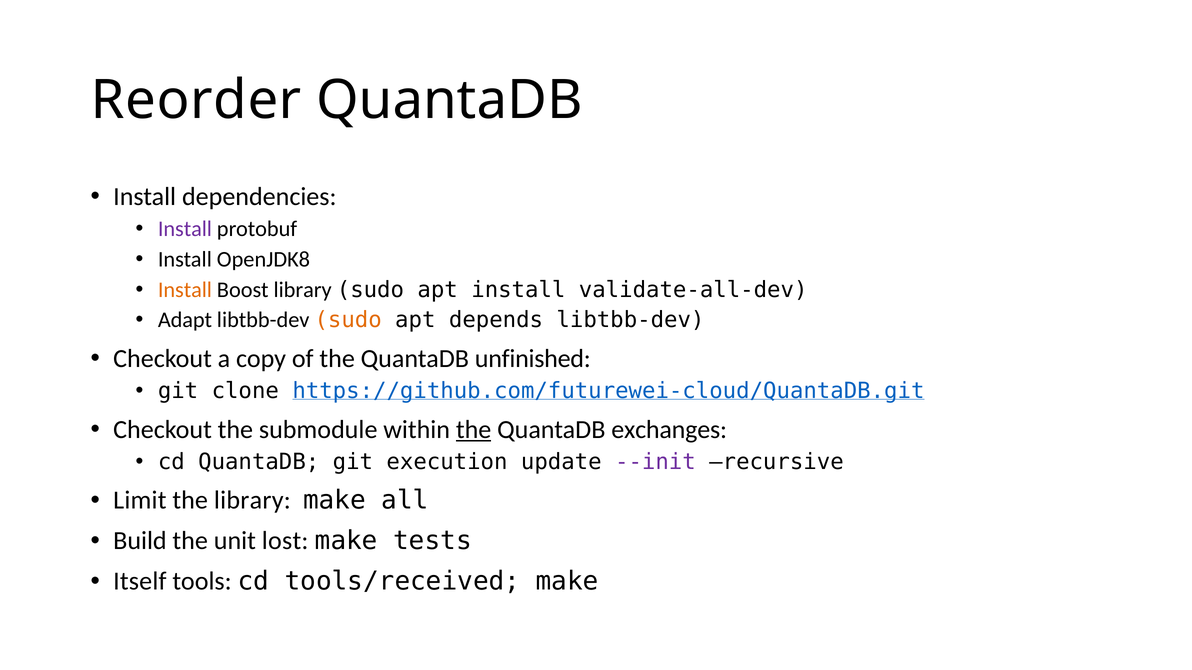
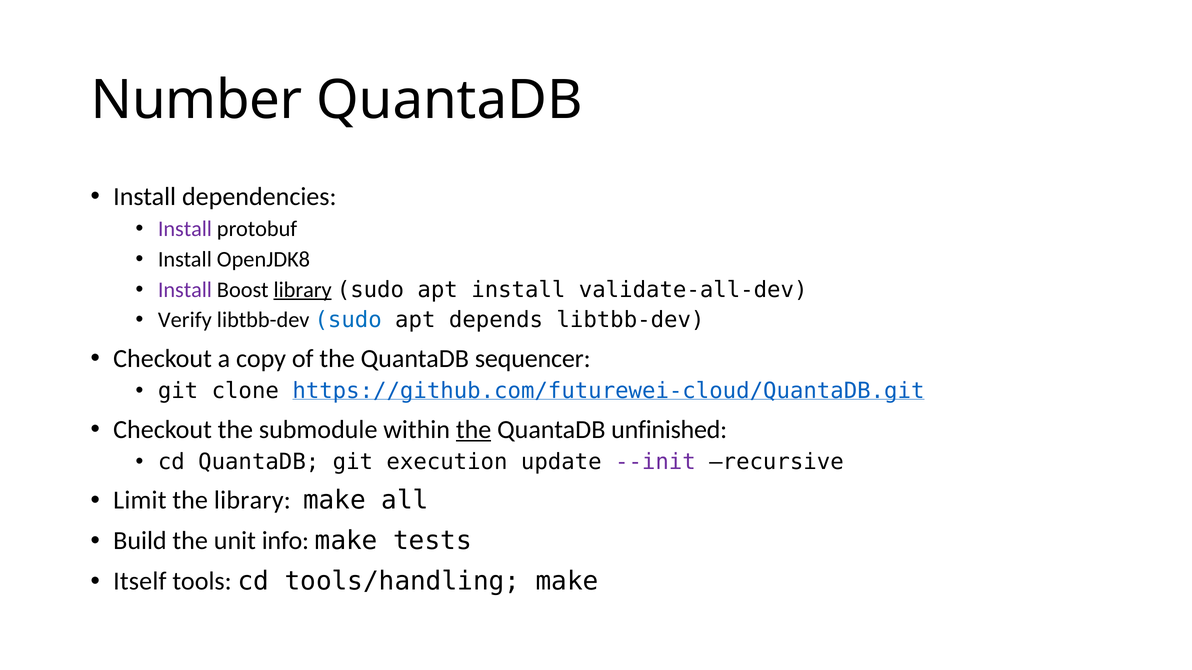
Reorder: Reorder -> Number
Install at (185, 290) colour: orange -> purple
library at (303, 290) underline: none -> present
Adapt: Adapt -> Verify
sudo at (348, 320) colour: orange -> blue
unfinished: unfinished -> sequencer
exchanges: exchanges -> unfinished
lost: lost -> info
tools/received: tools/received -> tools/handling
